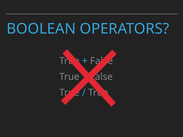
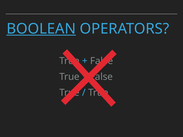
BOOLEAN underline: none -> present
